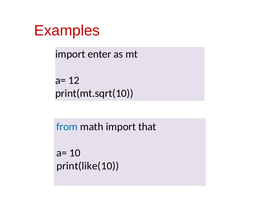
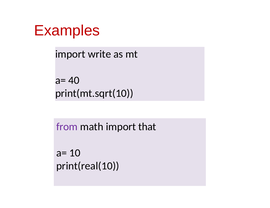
enter: enter -> write
12: 12 -> 40
from colour: blue -> purple
print(like(10: print(like(10 -> print(real(10
